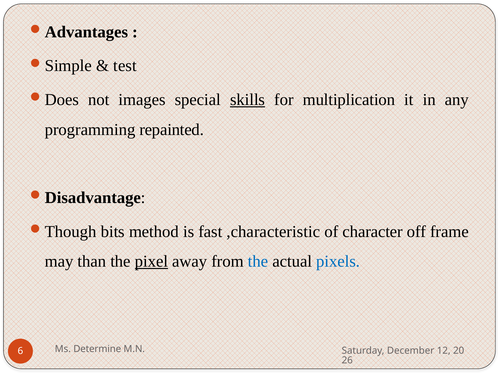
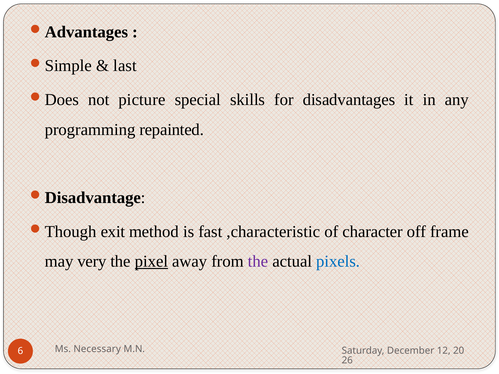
test: test -> last
images: images -> picture
skills underline: present -> none
multiplication: multiplication -> disadvantages
bits: bits -> exit
than: than -> very
the at (258, 262) colour: blue -> purple
Determine: Determine -> Necessary
